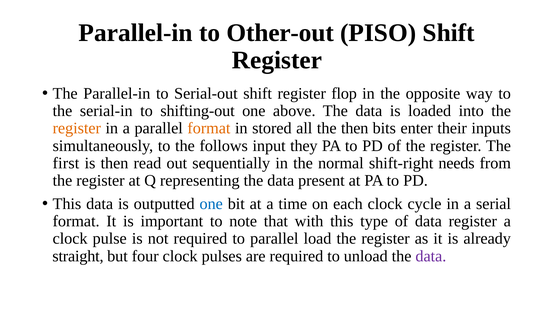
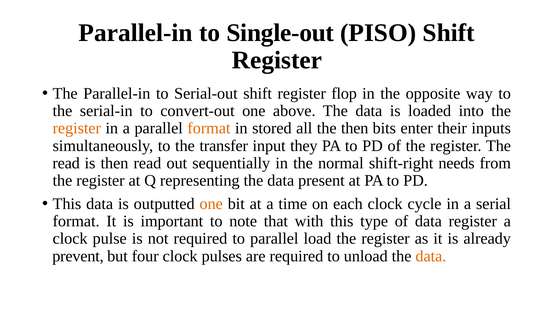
Other-out: Other-out -> Single-out
shifting-out: shifting-out -> convert-out
follows: follows -> transfer
first at (66, 163): first -> read
one at (211, 204) colour: blue -> orange
straight: straight -> prevent
data at (431, 257) colour: purple -> orange
